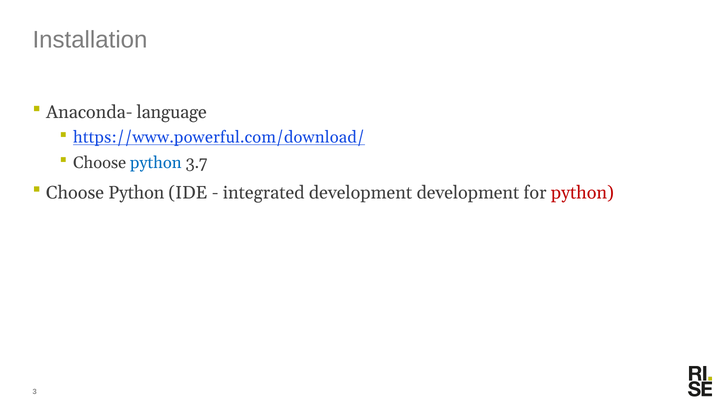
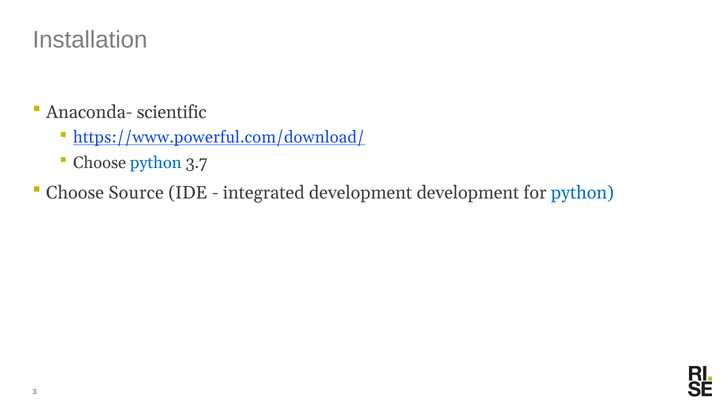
language: language -> scientific
Python at (136, 193): Python -> Source
python at (582, 193) colour: red -> blue
